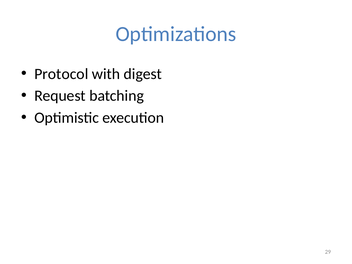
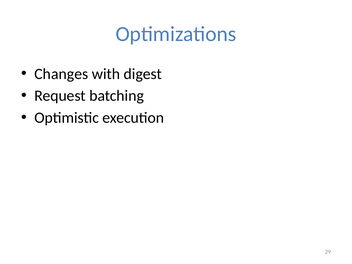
Protocol: Protocol -> Changes
